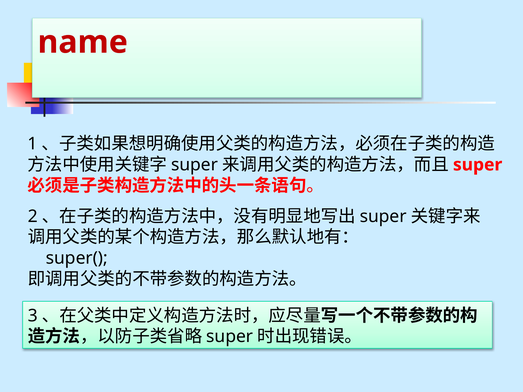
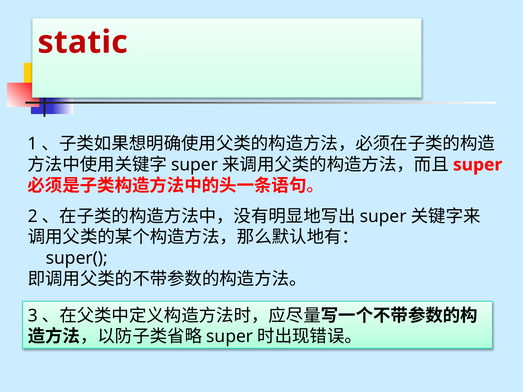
name: name -> static
